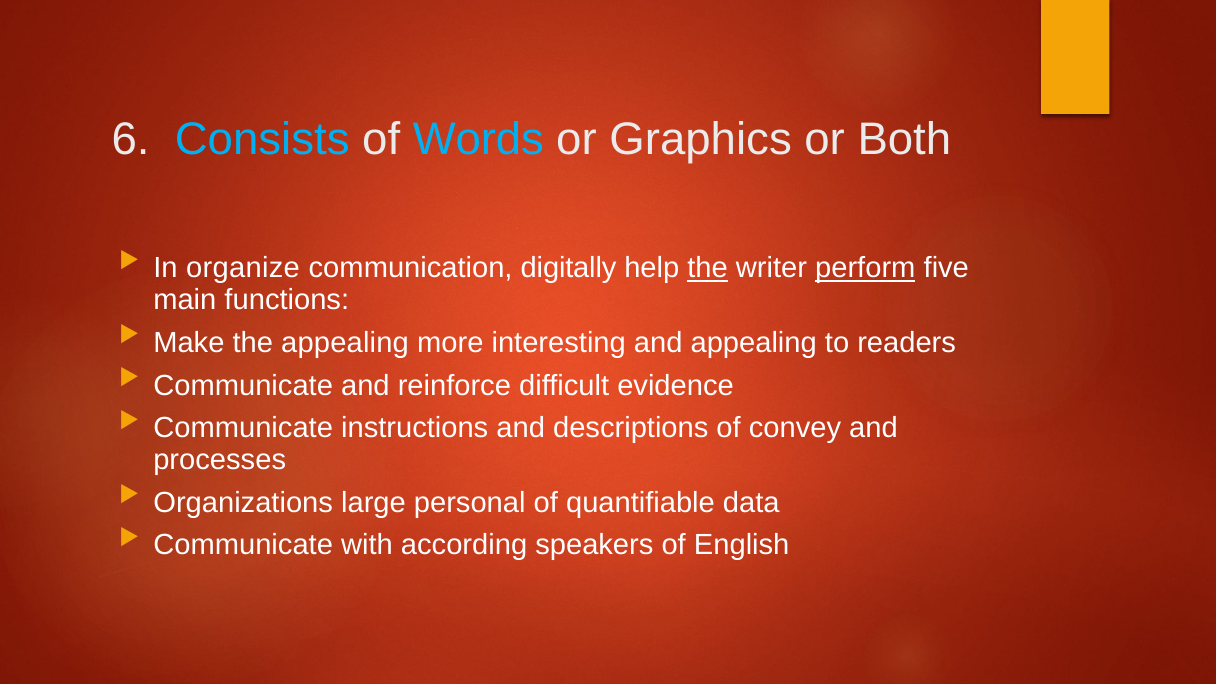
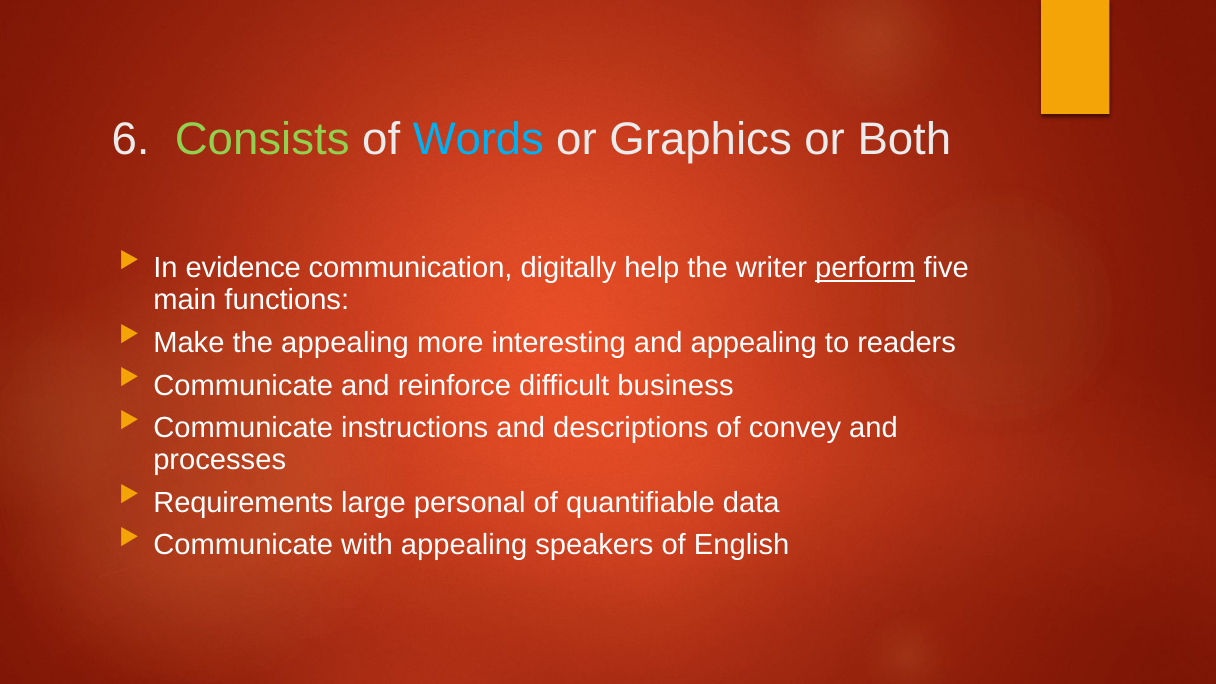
Consists colour: light blue -> light green
organize: organize -> evidence
the at (708, 268) underline: present -> none
evidence: evidence -> business
Organizations: Organizations -> Requirements
with according: according -> appealing
